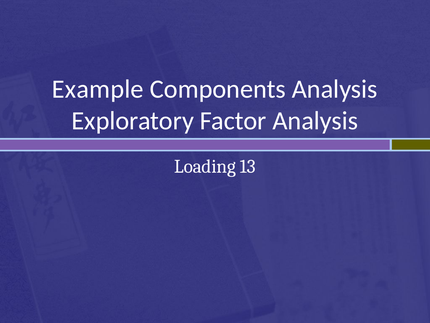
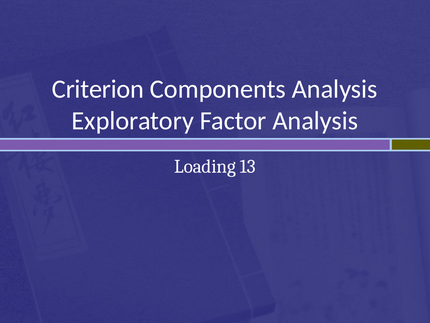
Example: Example -> Criterion
